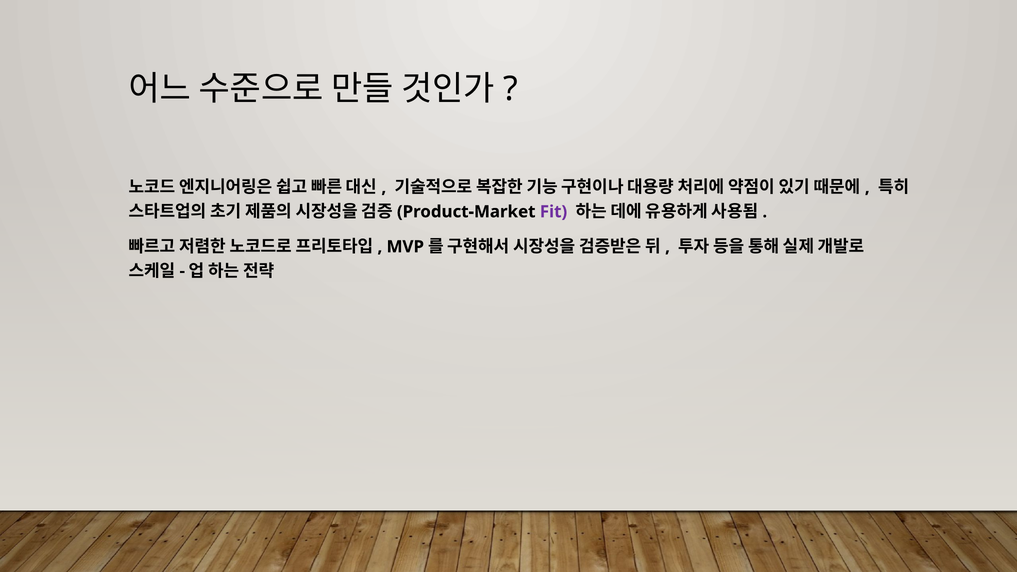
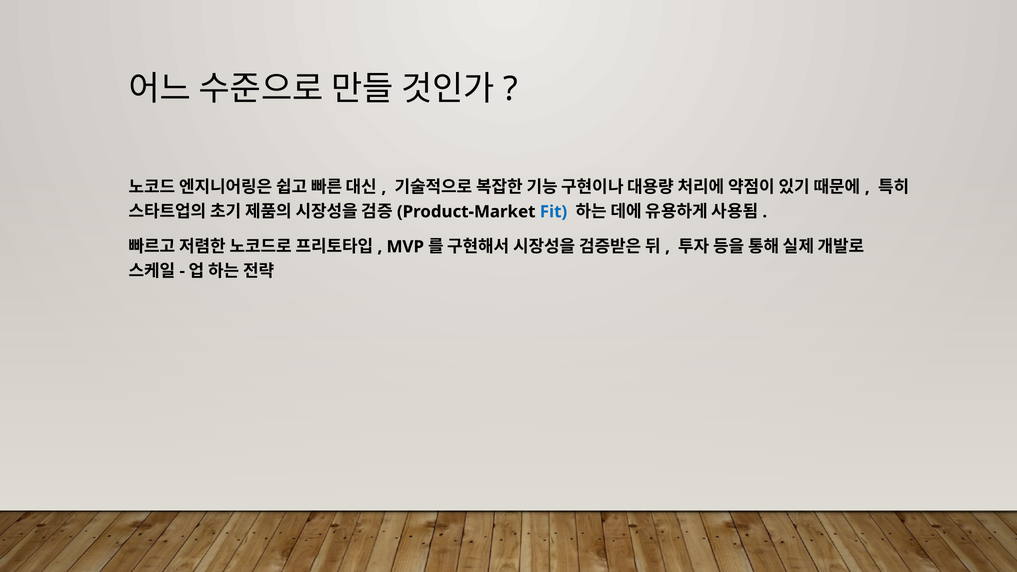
Fit colour: purple -> blue
